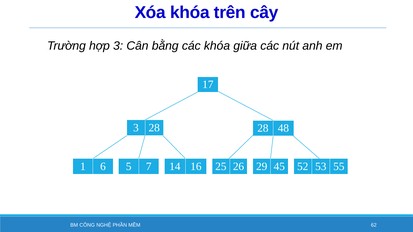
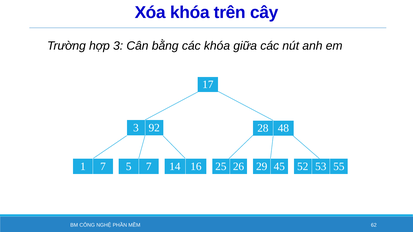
3 28: 28 -> 92
1 6: 6 -> 7
